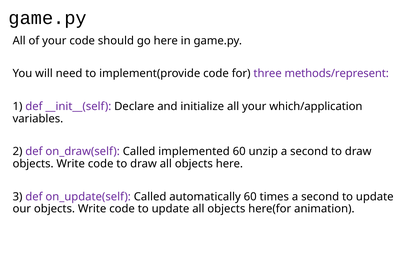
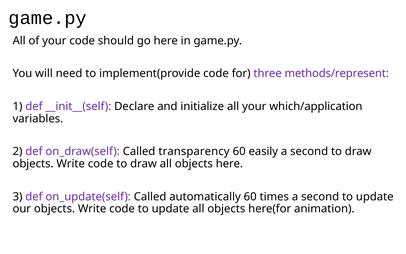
implemented: implemented -> transparency
unzip: unzip -> easily
